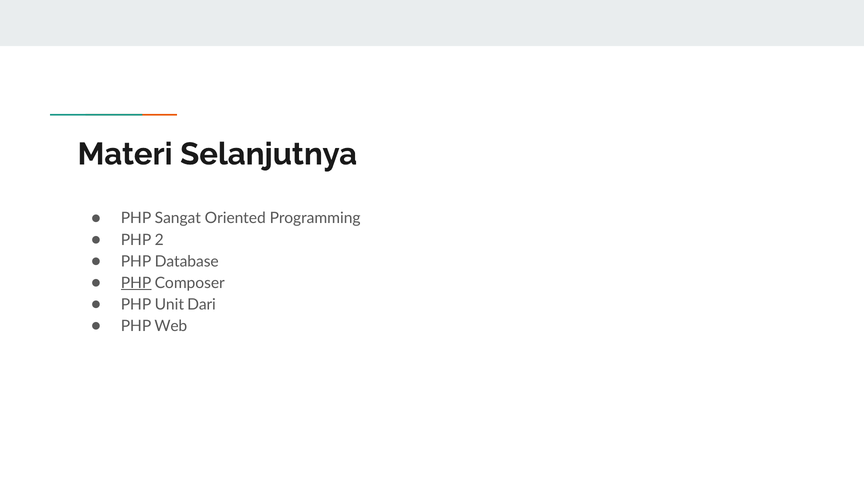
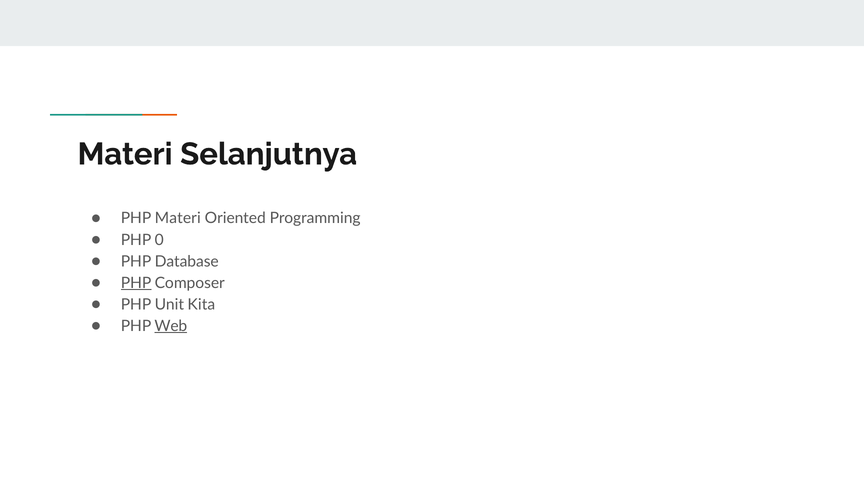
PHP Sangat: Sangat -> Materi
2: 2 -> 0
Dari: Dari -> Kita
Web underline: none -> present
